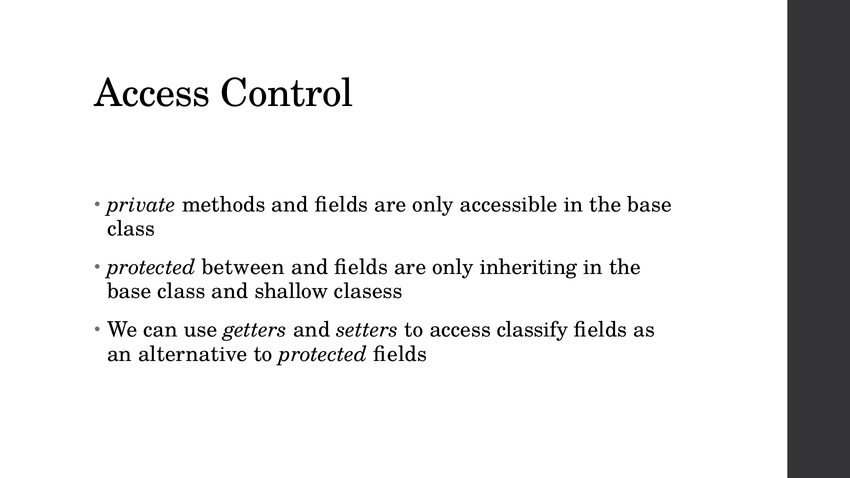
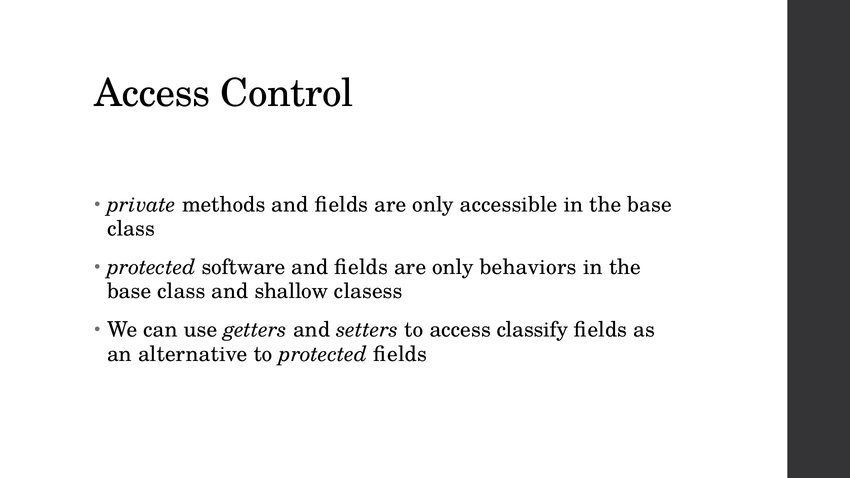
between: between -> software
inheriting: inheriting -> behaviors
